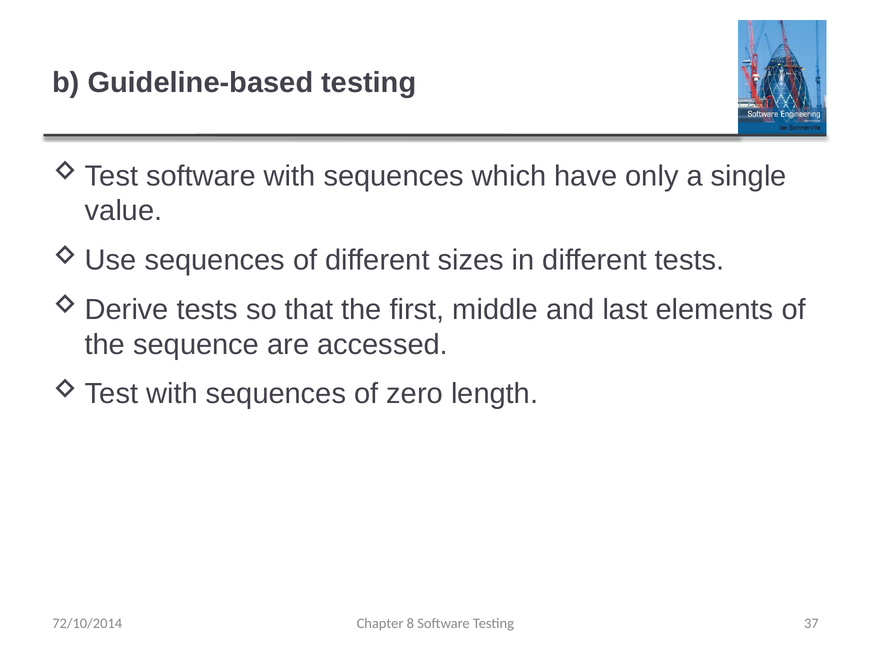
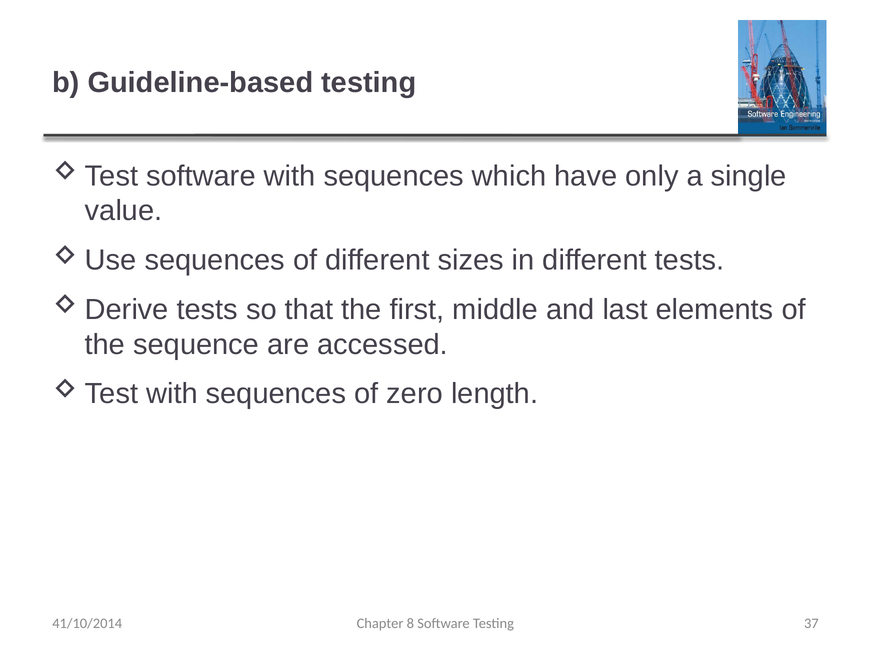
72/10/2014: 72/10/2014 -> 41/10/2014
